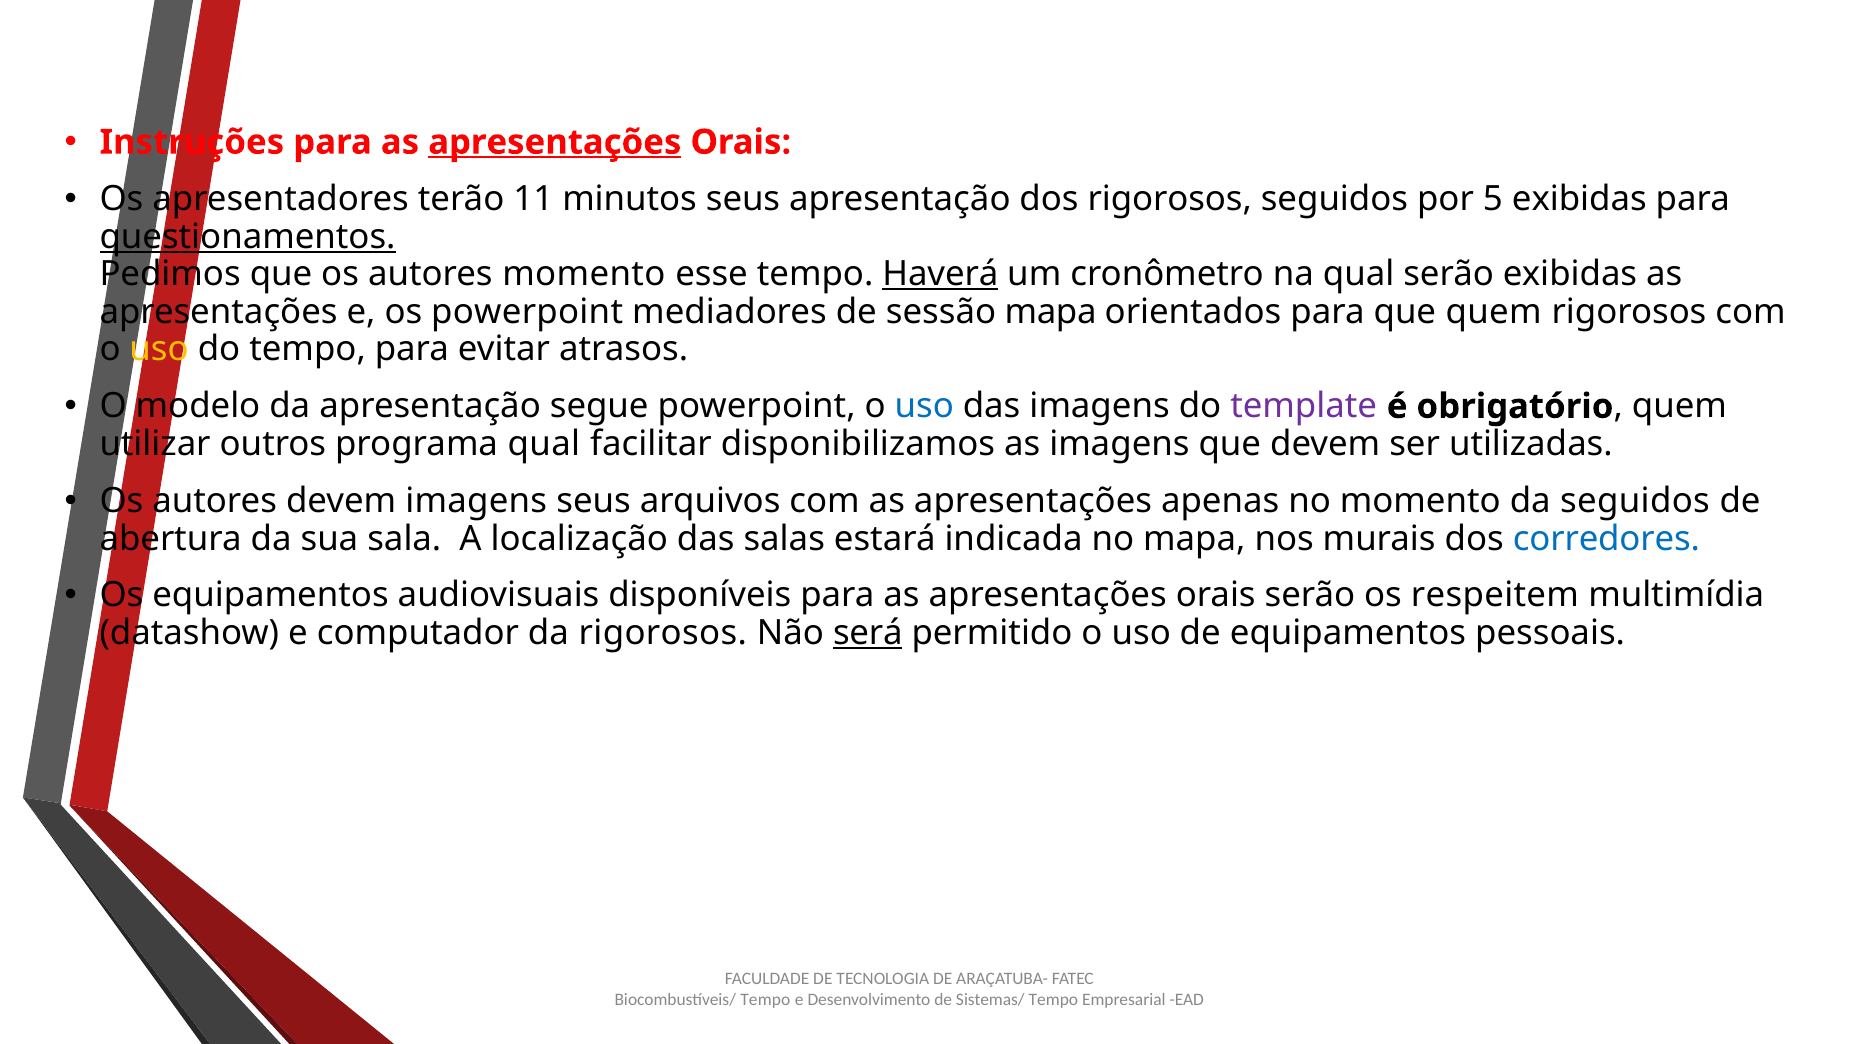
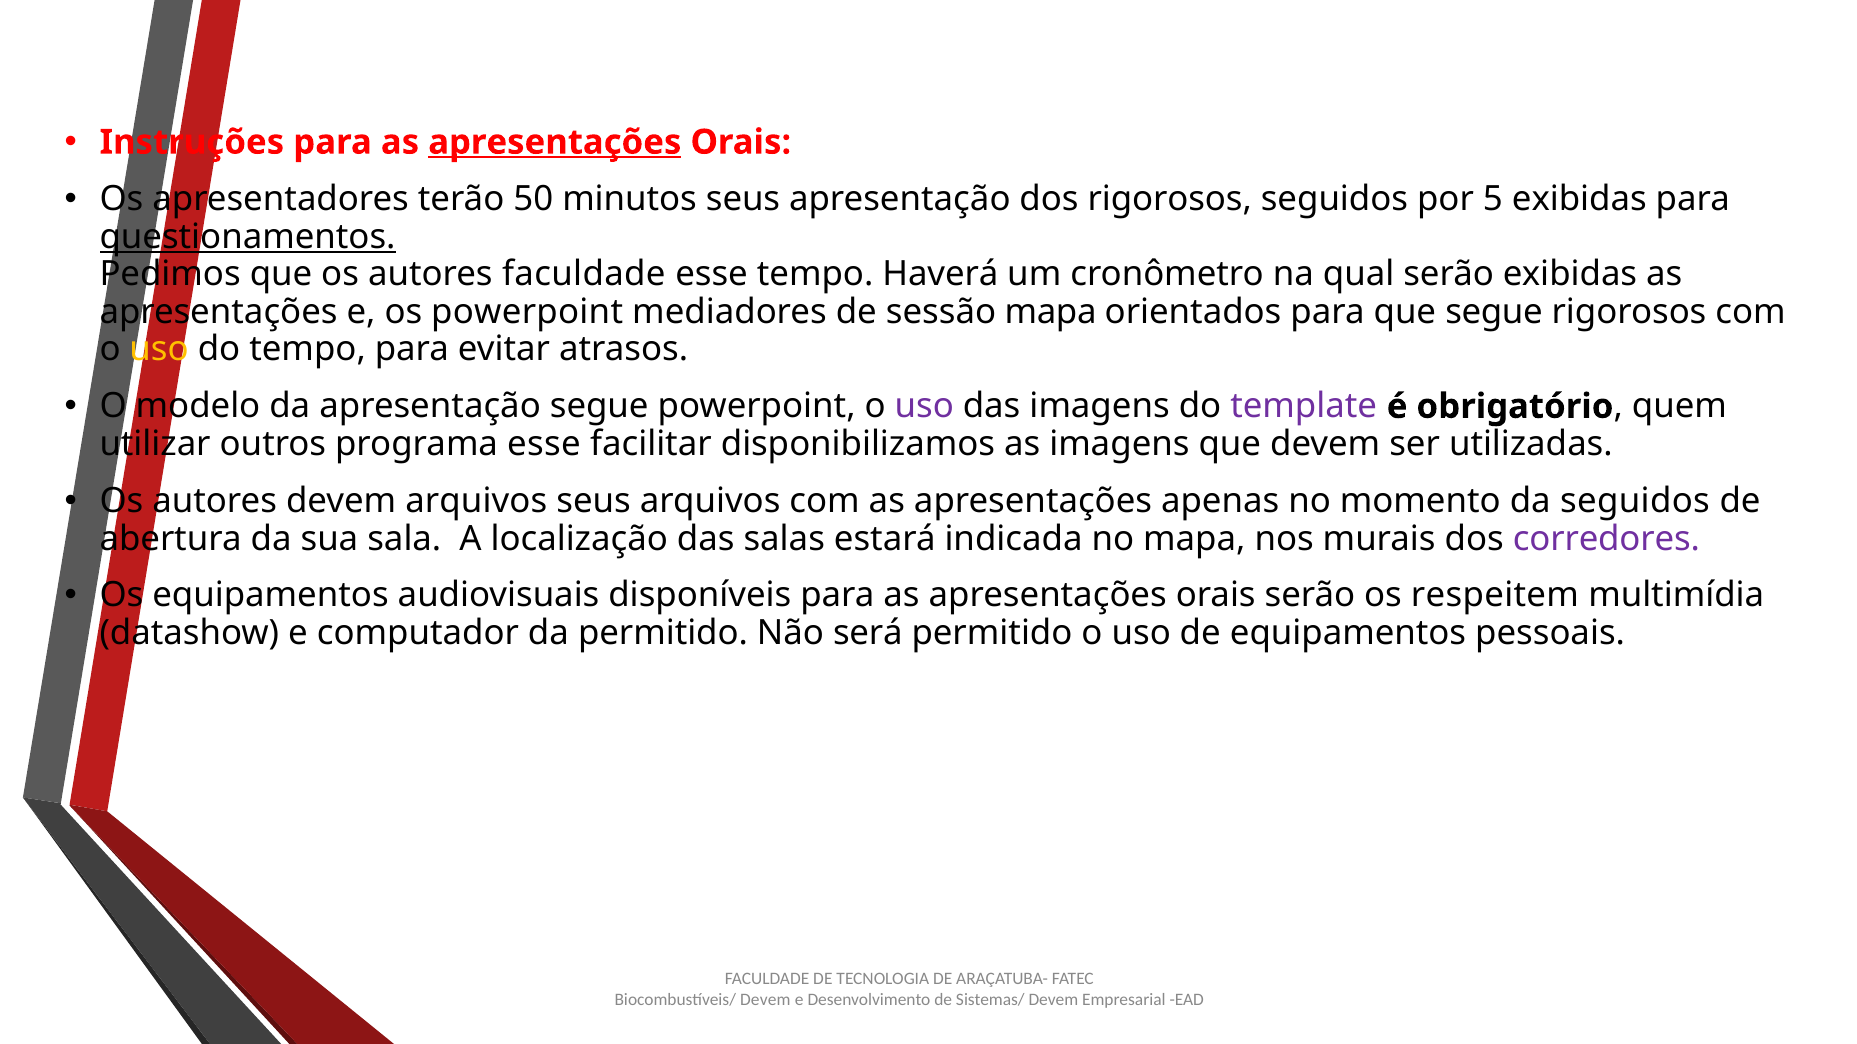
11: 11 -> 50
autores momento: momento -> faculdade
Haverá underline: present -> none
que quem: quem -> segue
uso at (924, 407) colour: blue -> purple
programa qual: qual -> esse
devem imagens: imagens -> arquivos
corredores colour: blue -> purple
da rigorosos: rigorosos -> permitido
será underline: present -> none
Biocombustíveis/ Tempo: Tempo -> Devem
Sistemas/ Tempo: Tempo -> Devem
